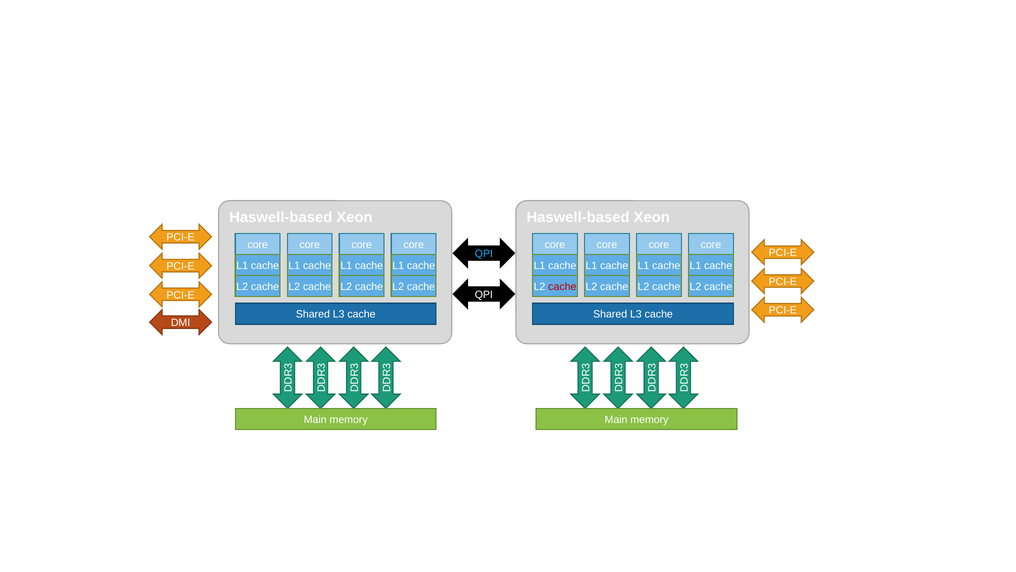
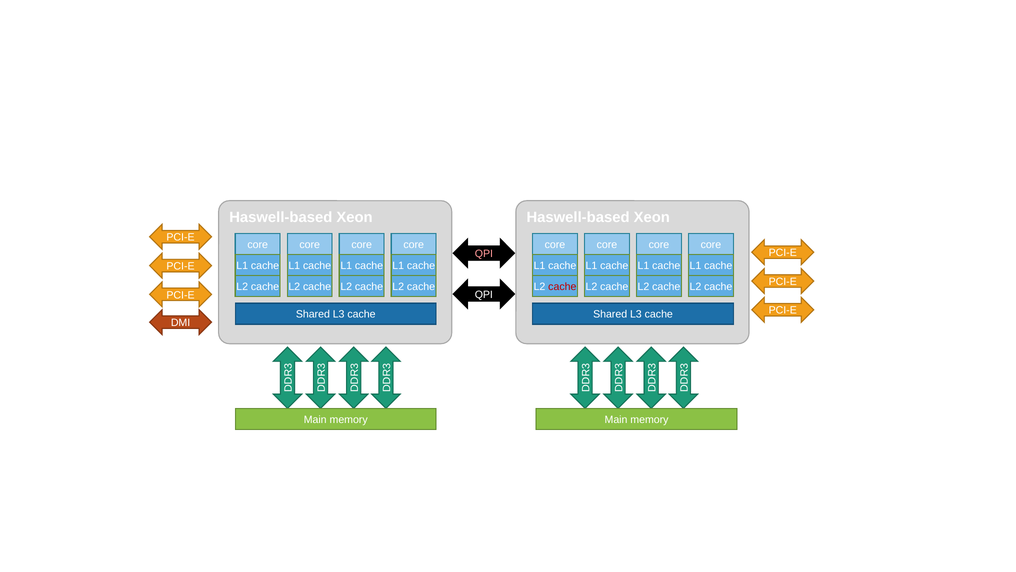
QPI at (484, 254) colour: light blue -> pink
